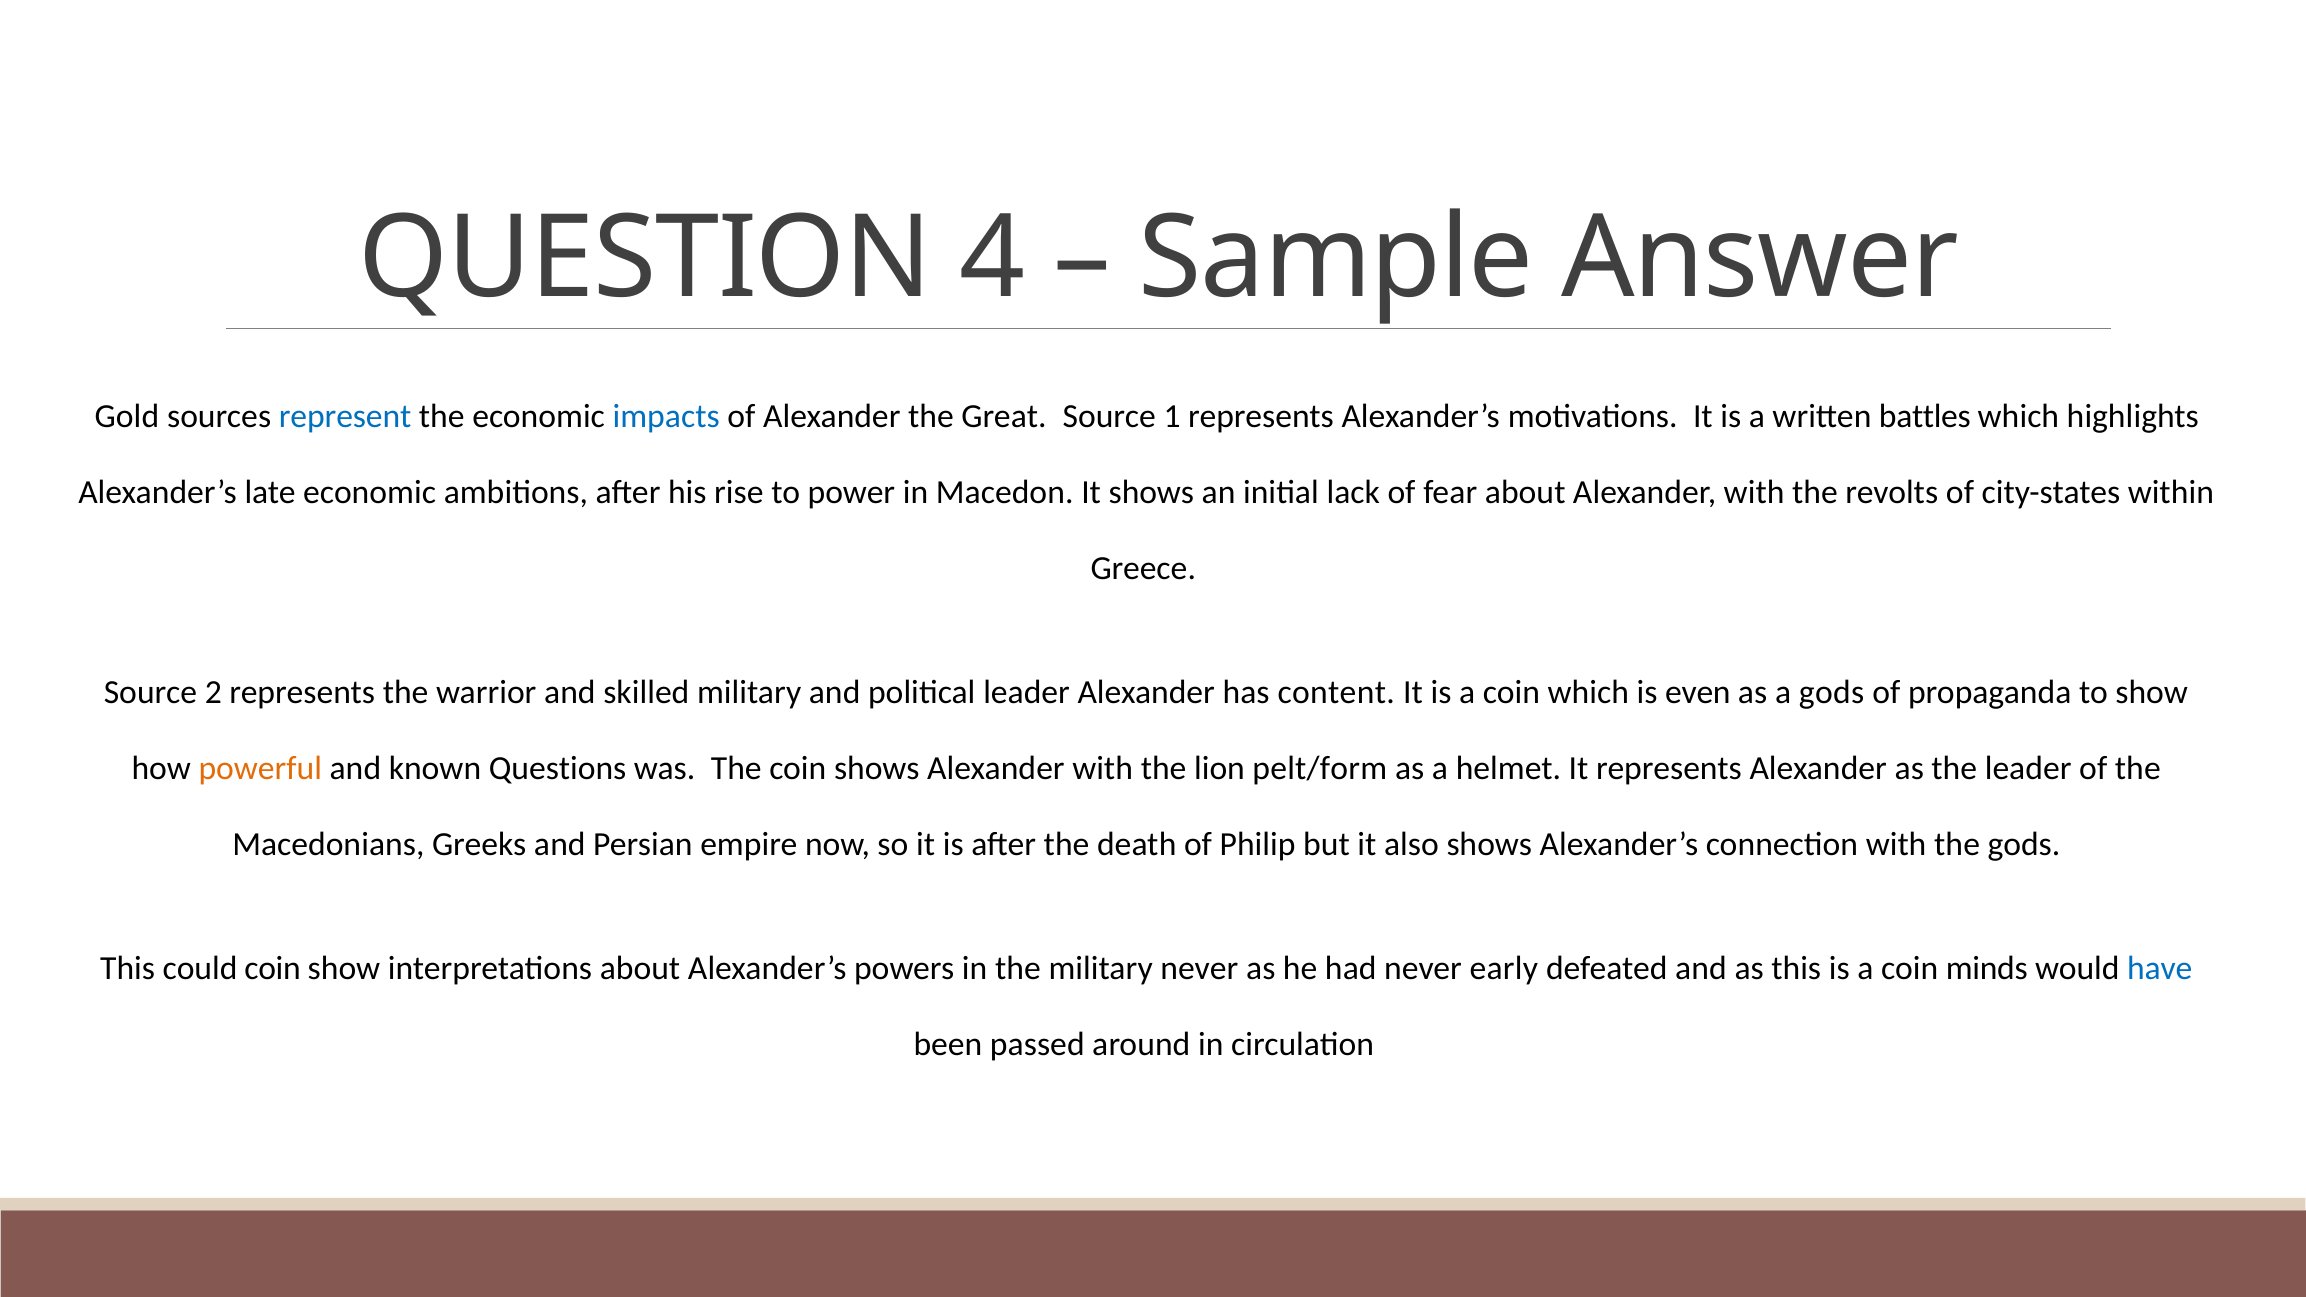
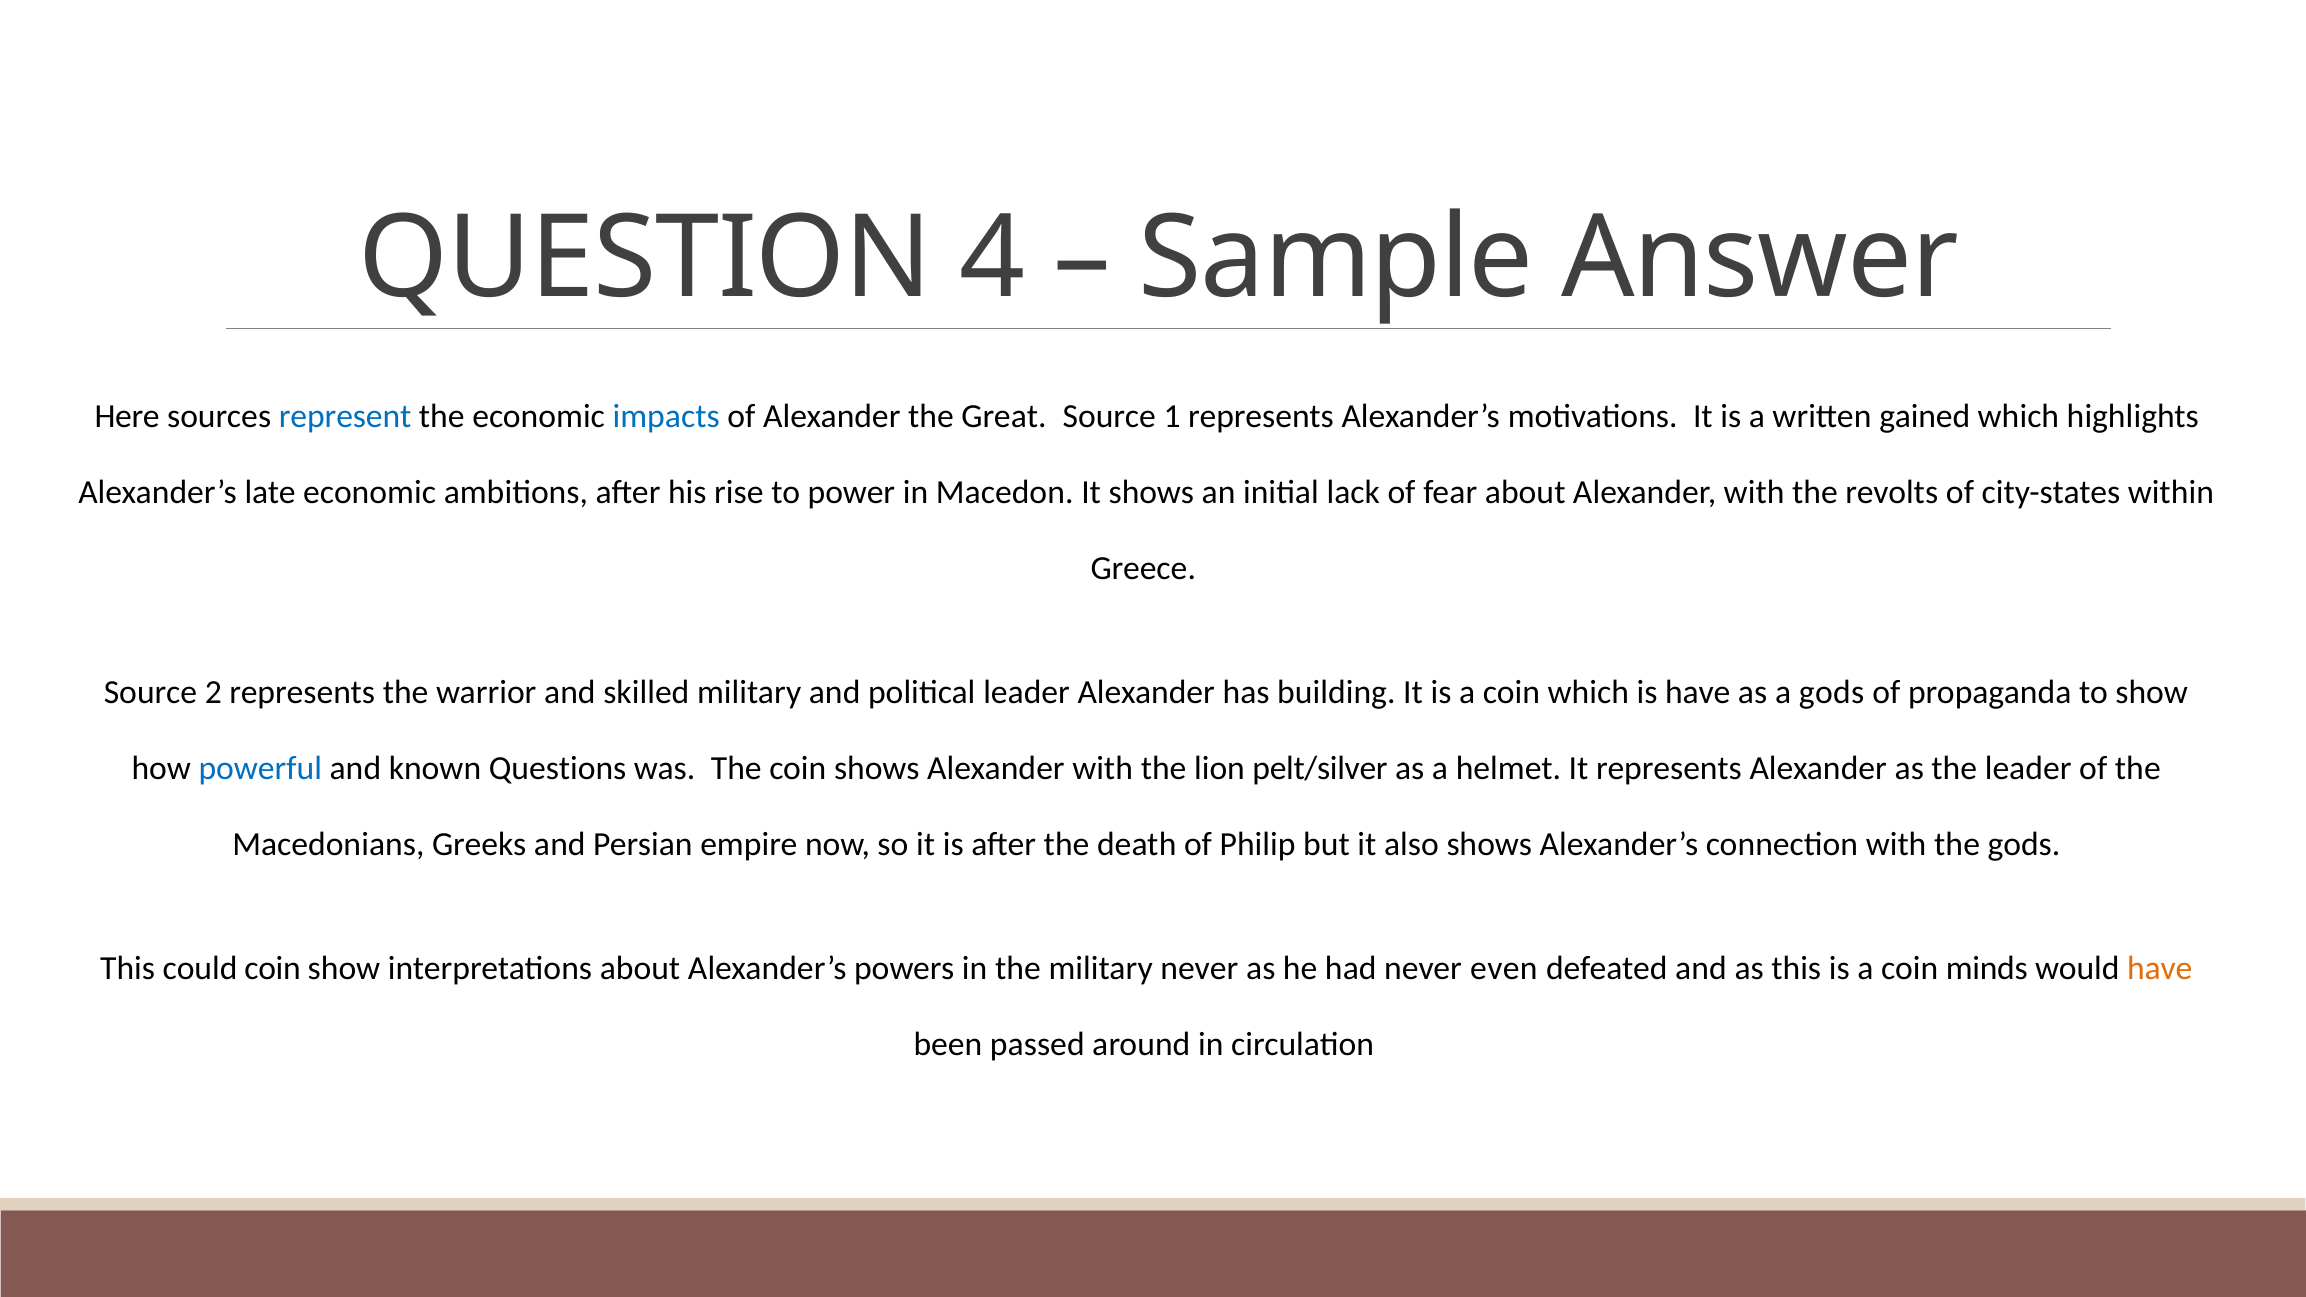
Gold: Gold -> Here
battles: battles -> gained
content: content -> building
is even: even -> have
powerful colour: orange -> blue
pelt/form: pelt/form -> pelt/silver
early: early -> even
have at (2160, 969) colour: blue -> orange
